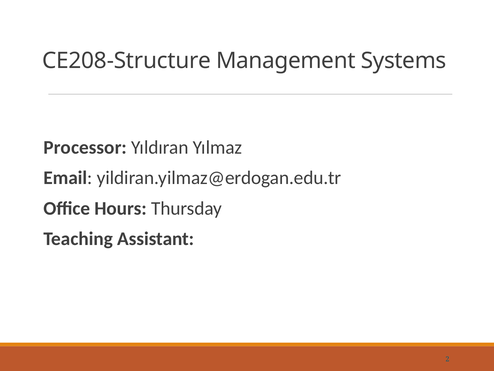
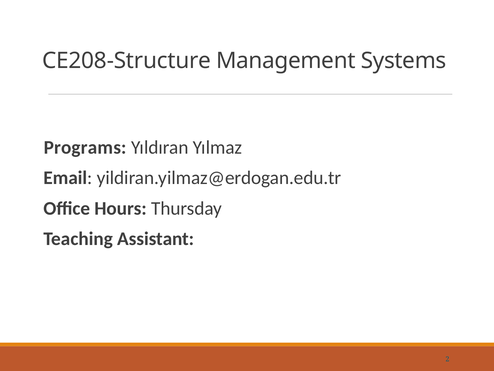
Processor: Processor -> Programs
